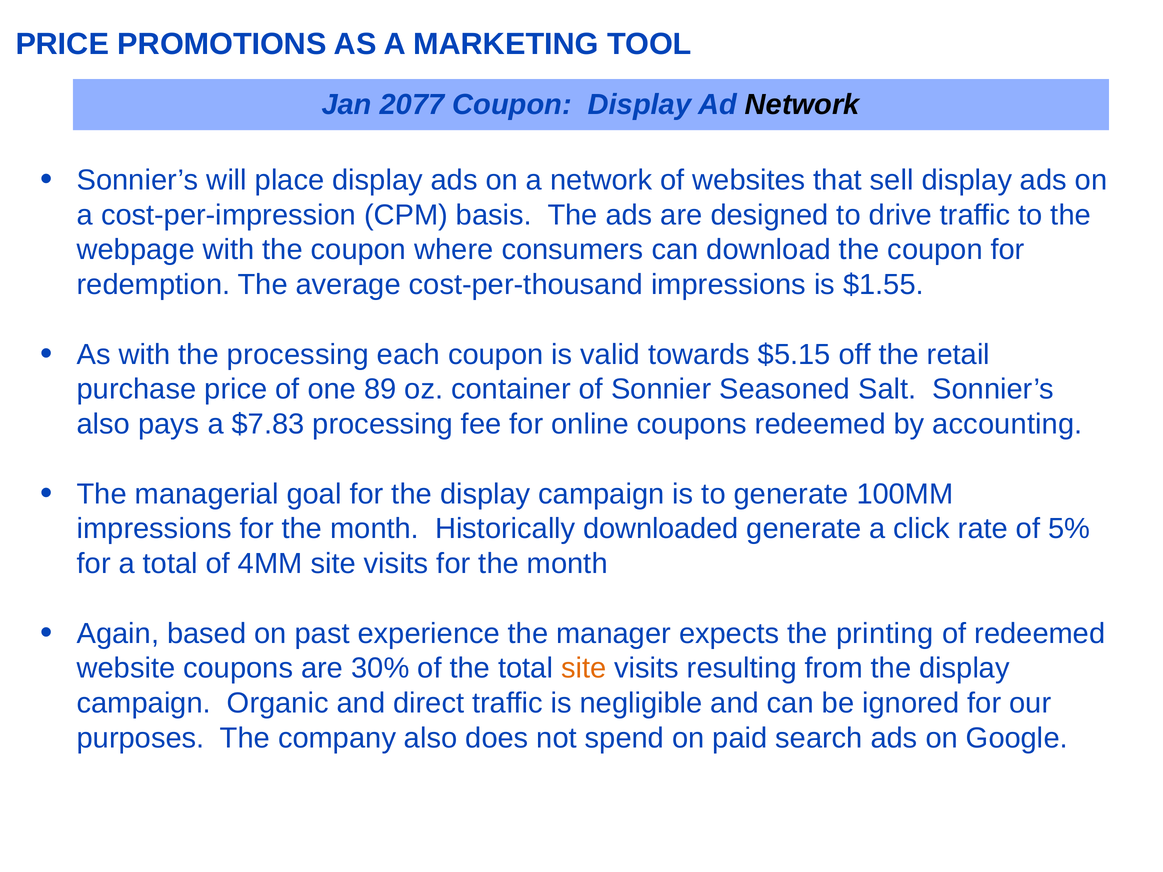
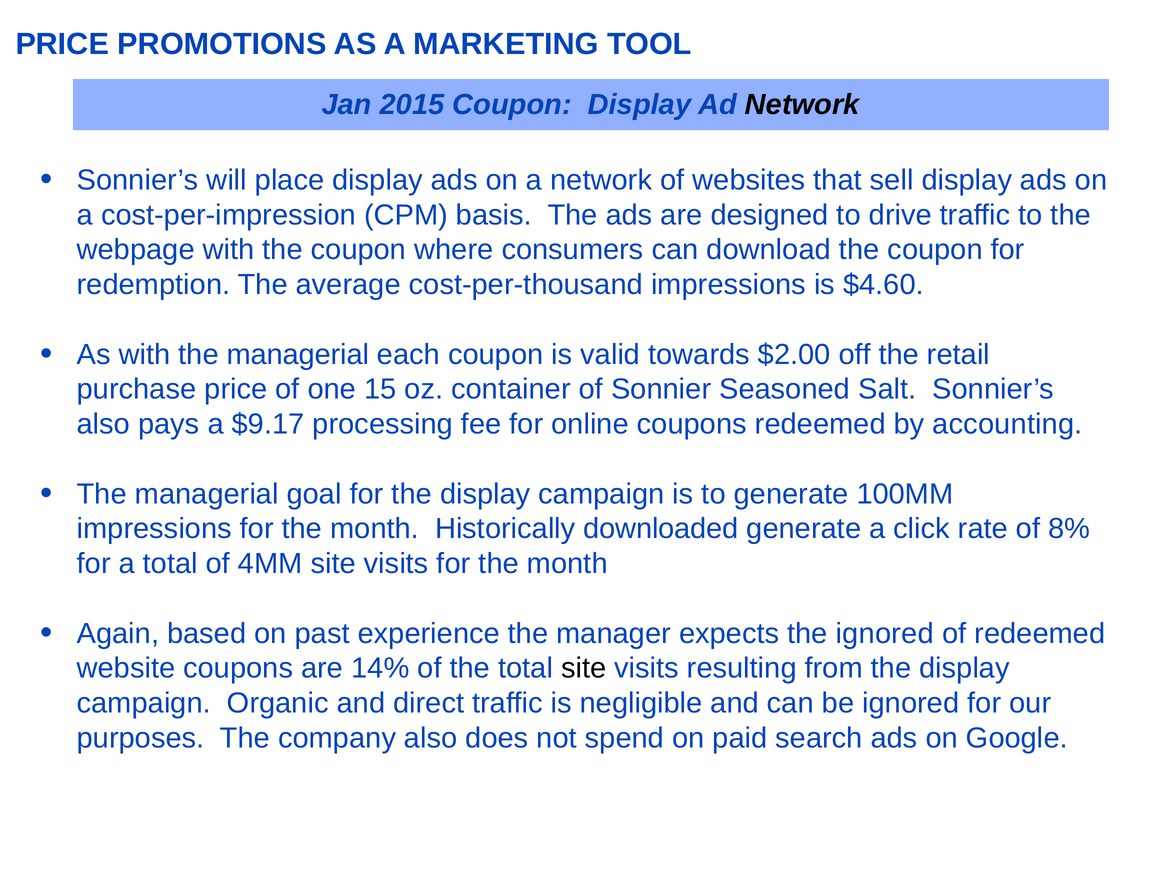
2077: 2077 -> 2015
$1.55: $1.55 -> $4.60
with the processing: processing -> managerial
$5.15: $5.15 -> $2.00
89: 89 -> 15
$7.83: $7.83 -> $9.17
5%: 5% -> 8%
the printing: printing -> ignored
30%: 30% -> 14%
site at (584, 669) colour: orange -> black
